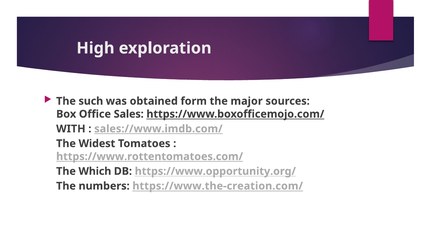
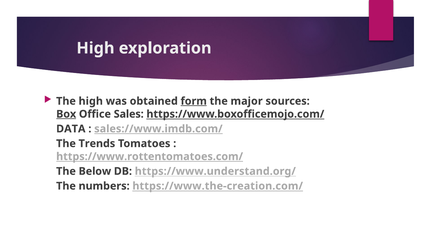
The such: such -> high
form underline: none -> present
Box underline: none -> present
WITH: WITH -> DATA
Widest: Widest -> Trends
Which: Which -> Below
https://www.opportunity.org/: https://www.opportunity.org/ -> https://www.understand.org/
